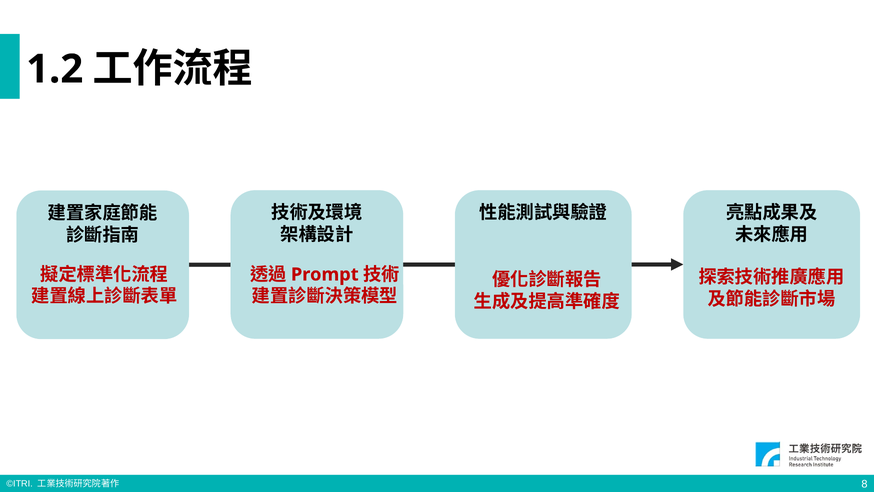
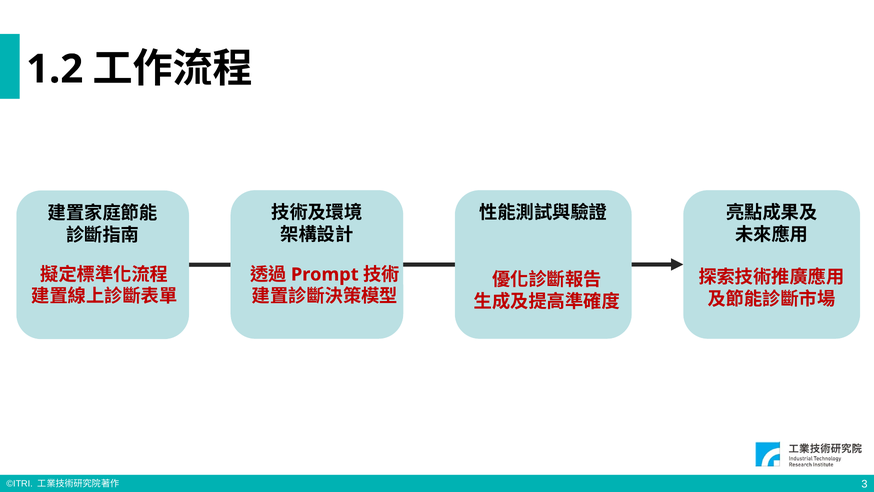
8: 8 -> 3
